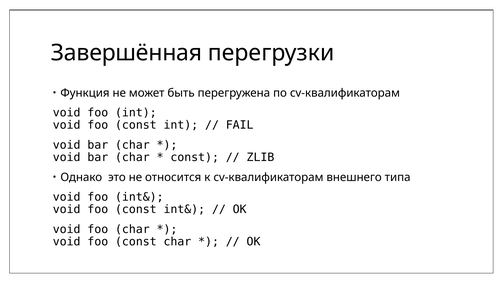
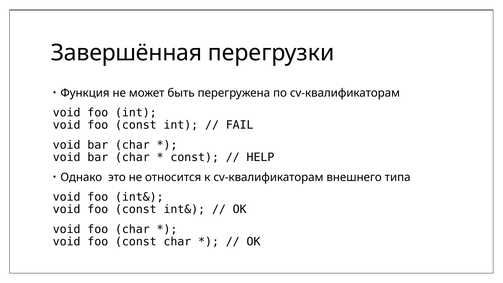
ZLIB: ZLIB -> HELP
